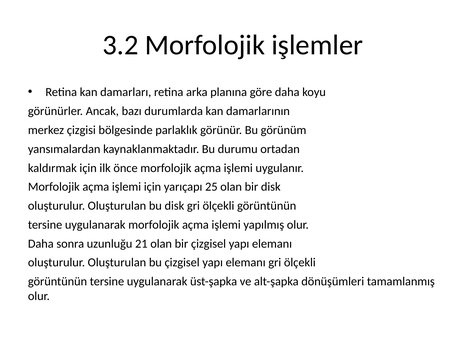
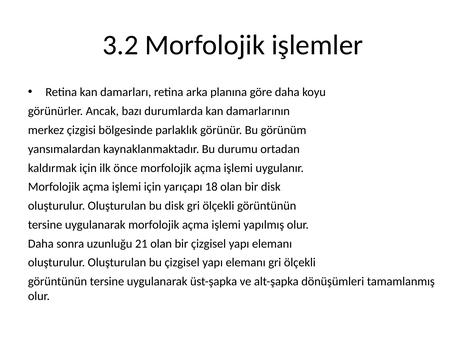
25: 25 -> 18
